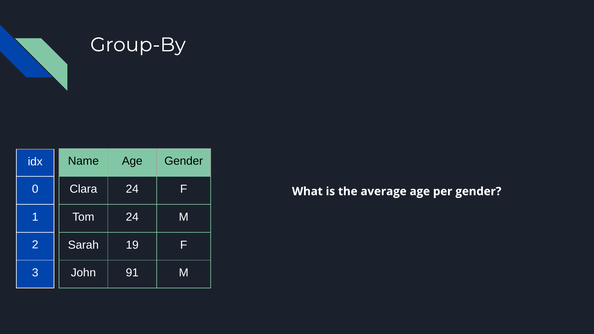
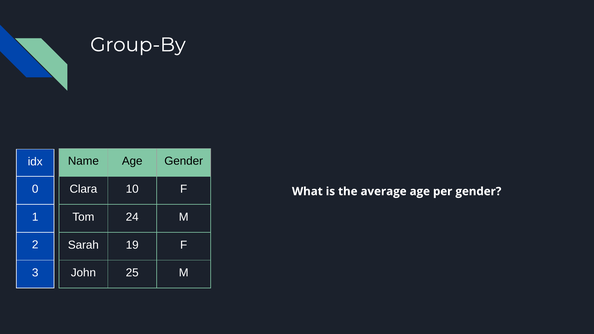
Clara 24: 24 -> 10
91: 91 -> 25
